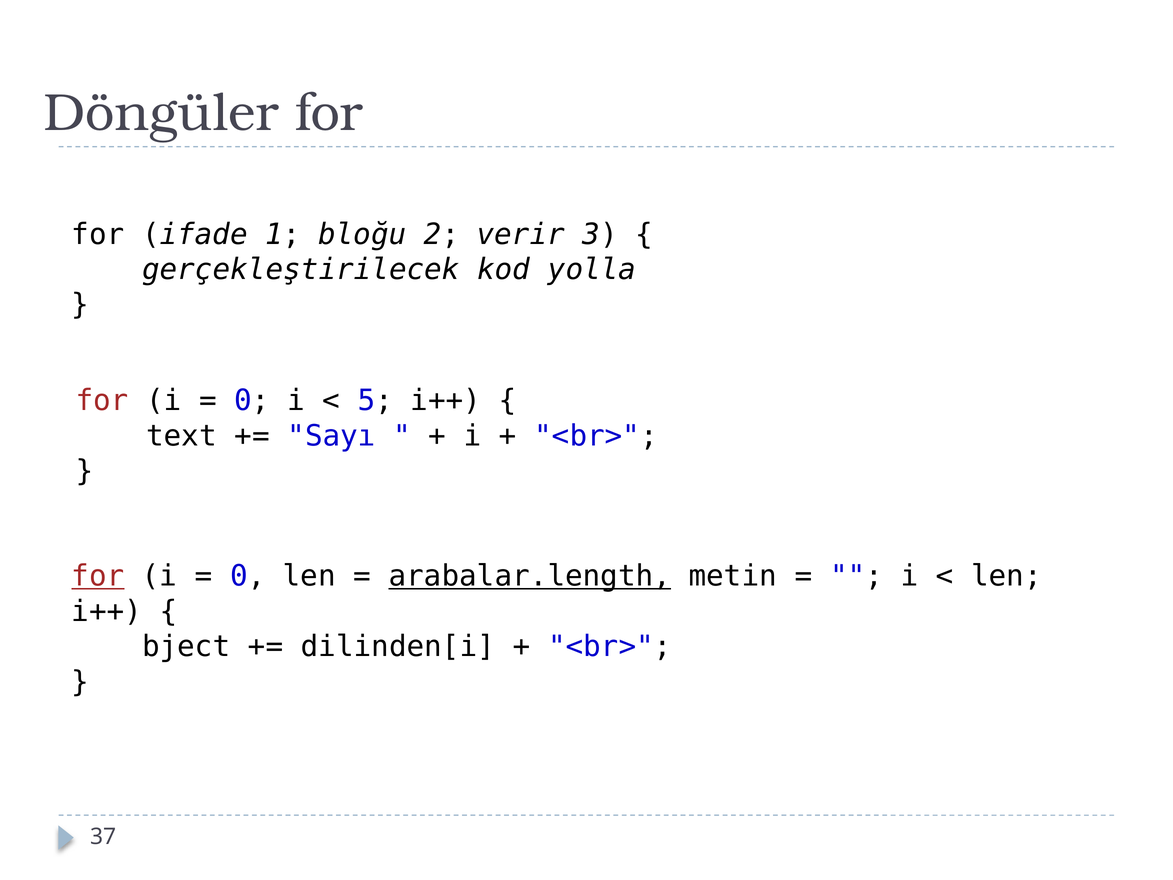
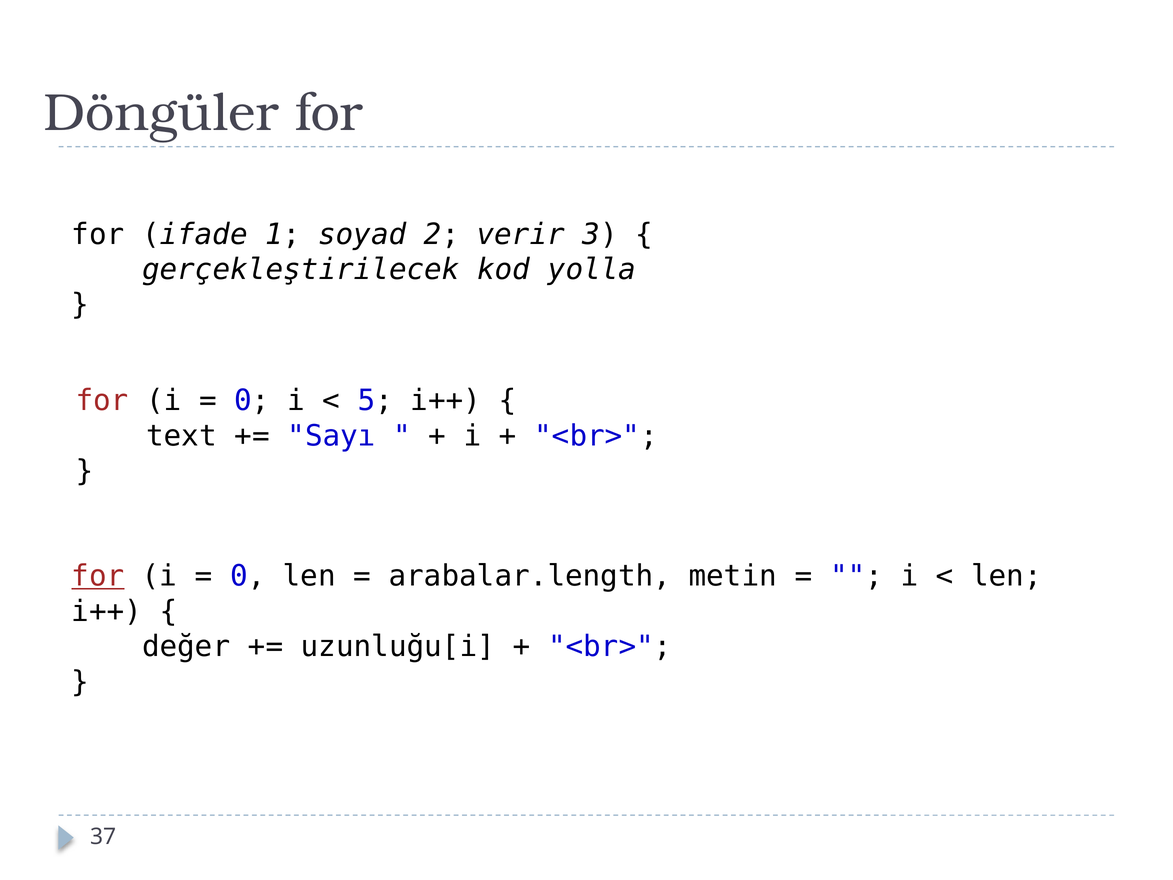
bloğu: bloğu -> soyad
arabalar.length underline: present -> none
bject: bject -> değer
dilinden[i: dilinden[i -> uzunluğu[i
